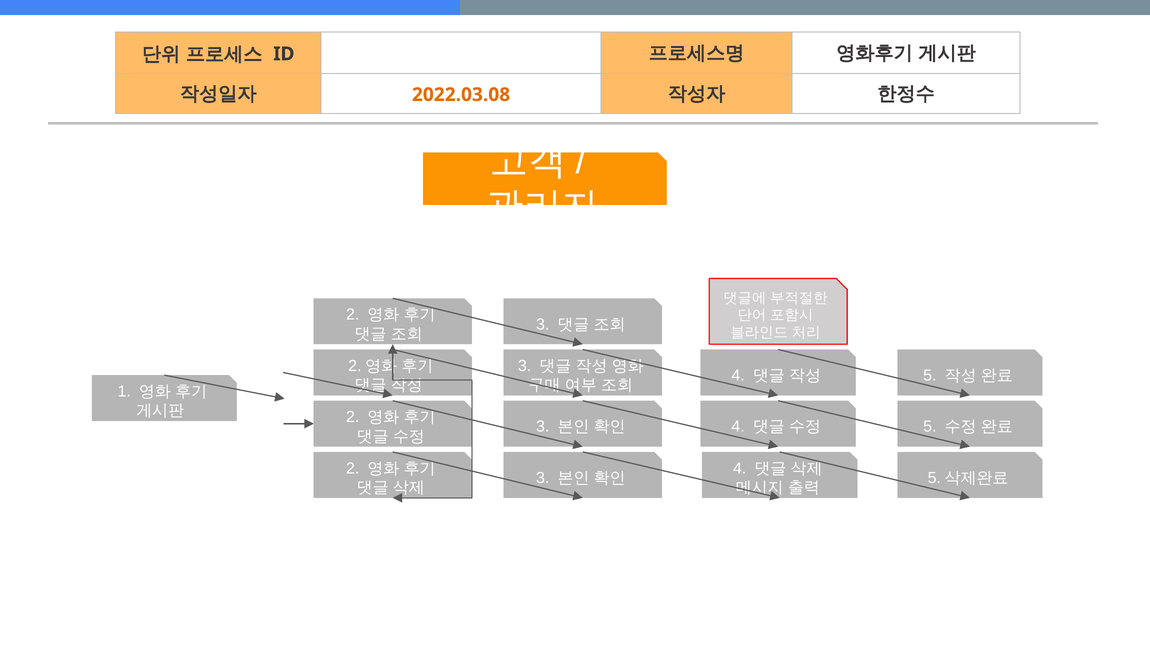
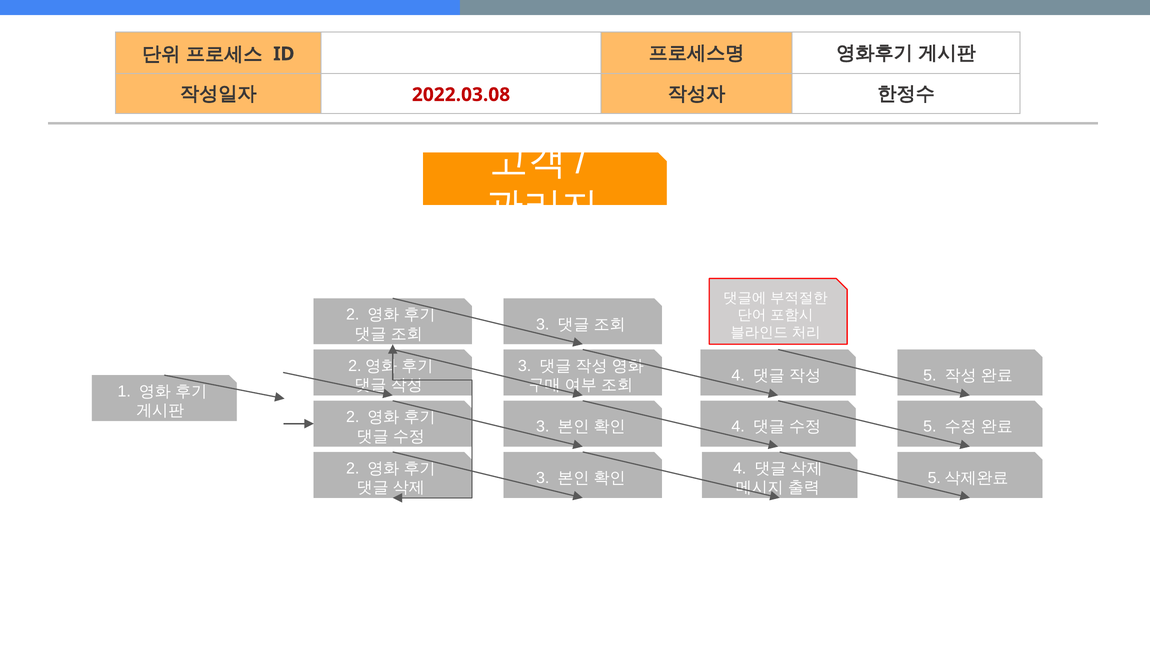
2022.03.08 colour: orange -> red
